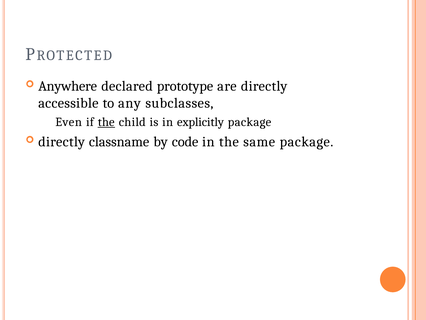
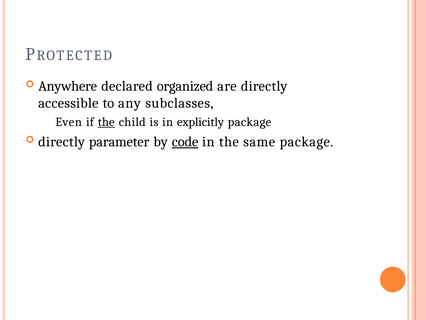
prototype: prototype -> organized
classname: classname -> parameter
code underline: none -> present
